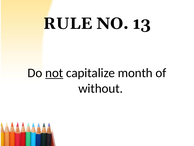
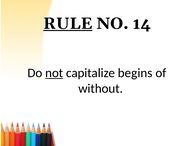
RULE underline: none -> present
13: 13 -> 14
month: month -> begins
